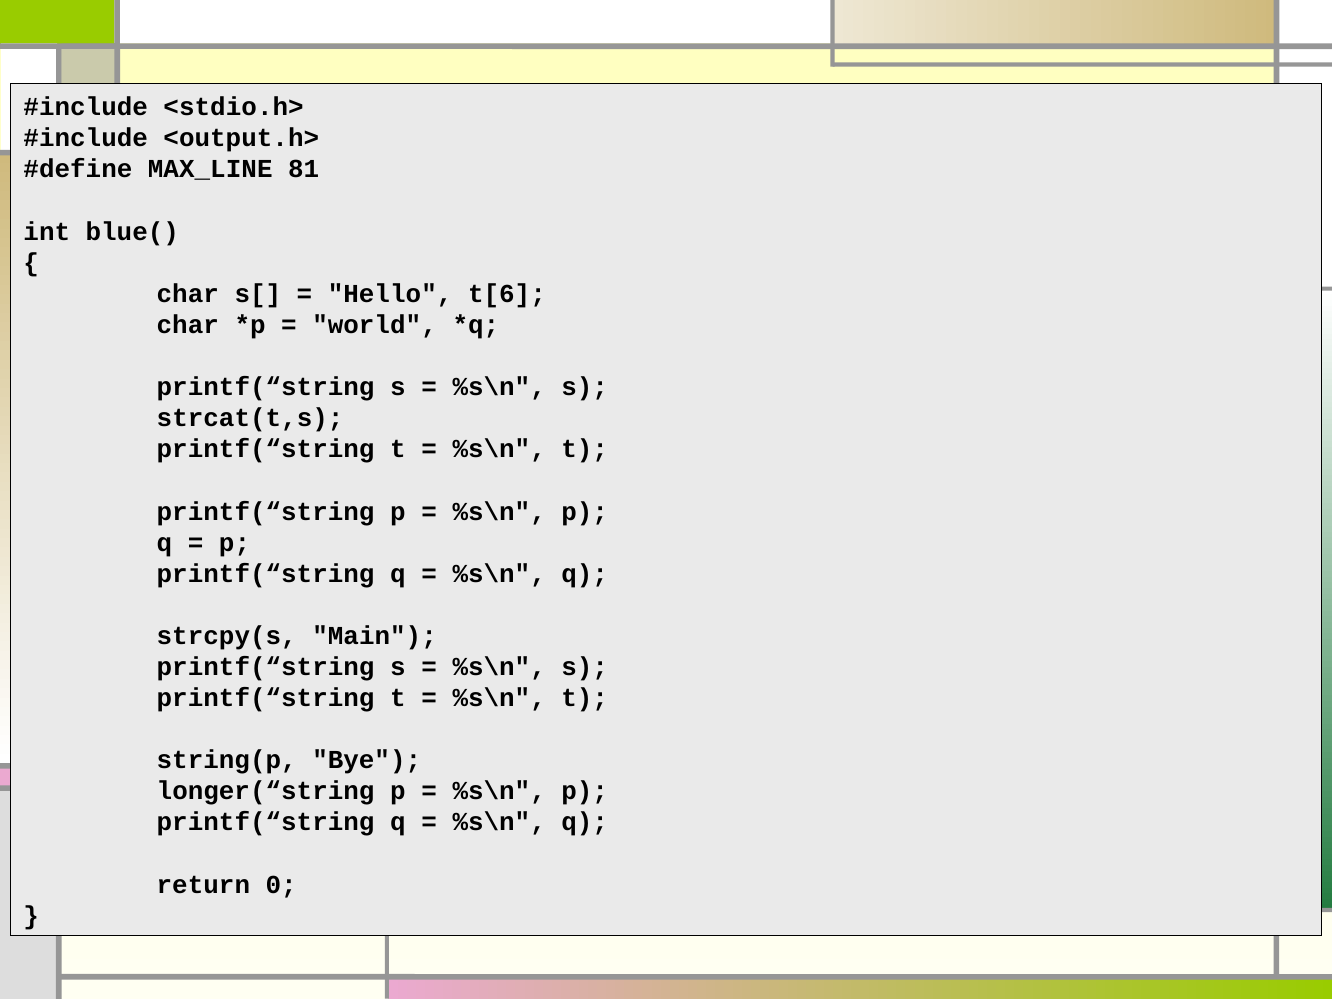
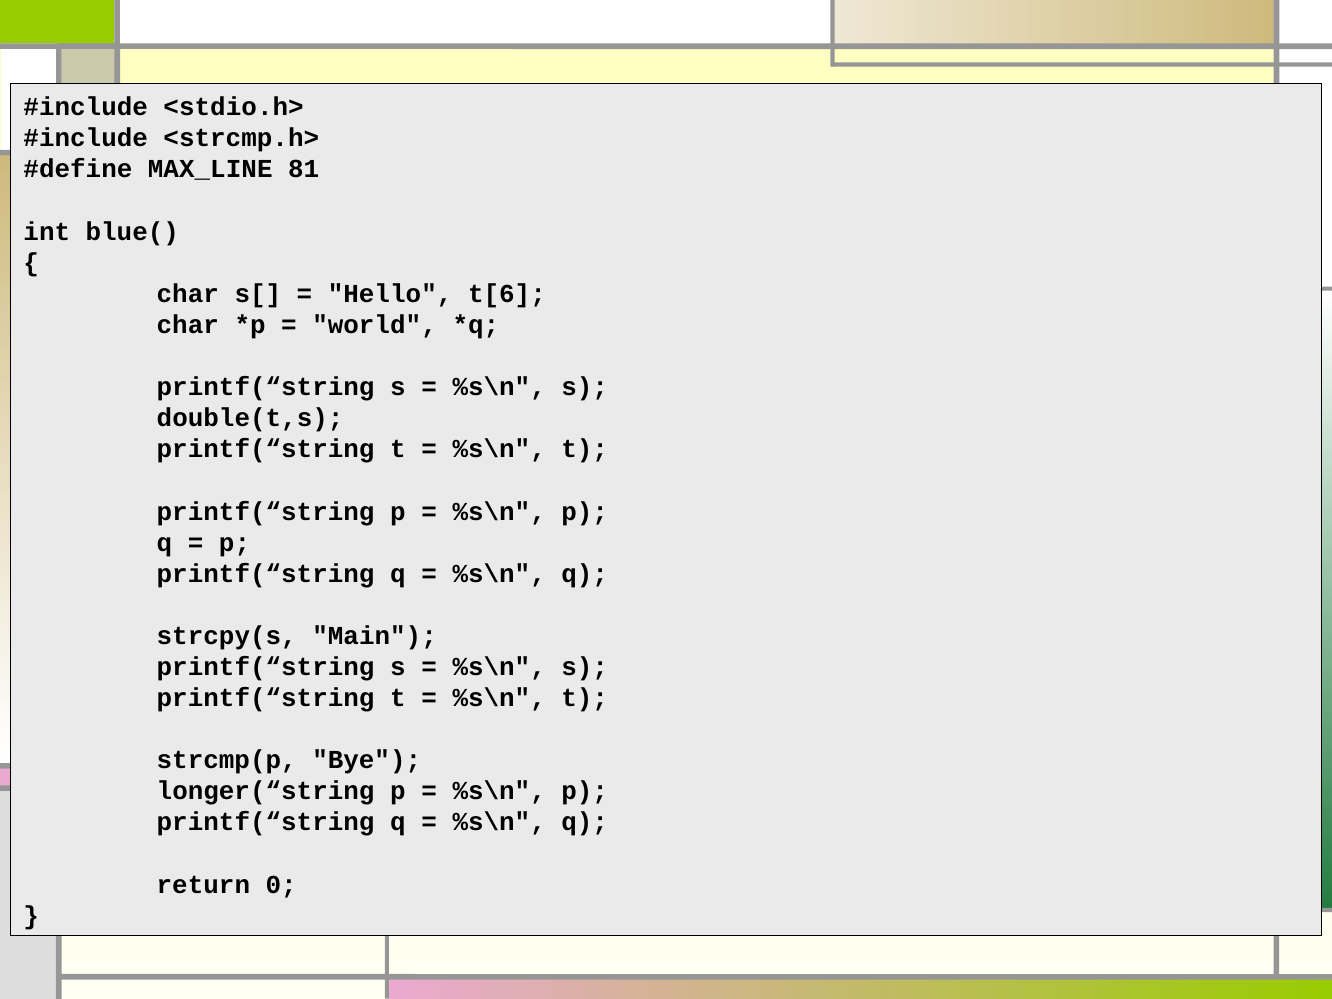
<output.h>: <output.h> -> <strcmp.h>
strcat(t,s: strcat(t,s -> double(t,s
string(p: string(p -> strcmp(p
